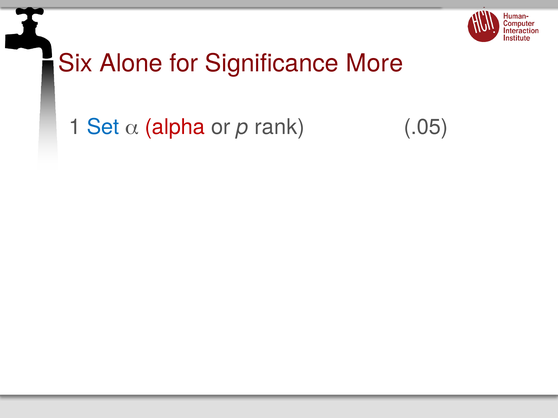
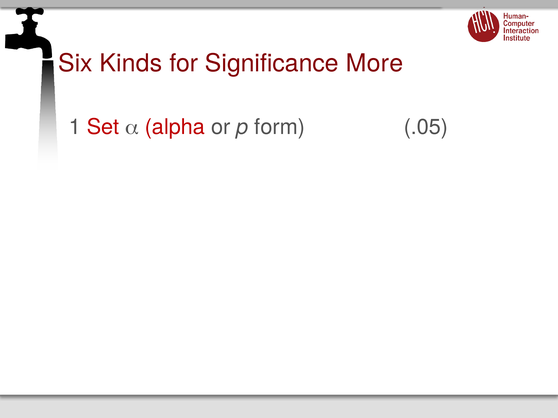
Alone: Alone -> Kinds
Set colour: blue -> red
rank: rank -> form
